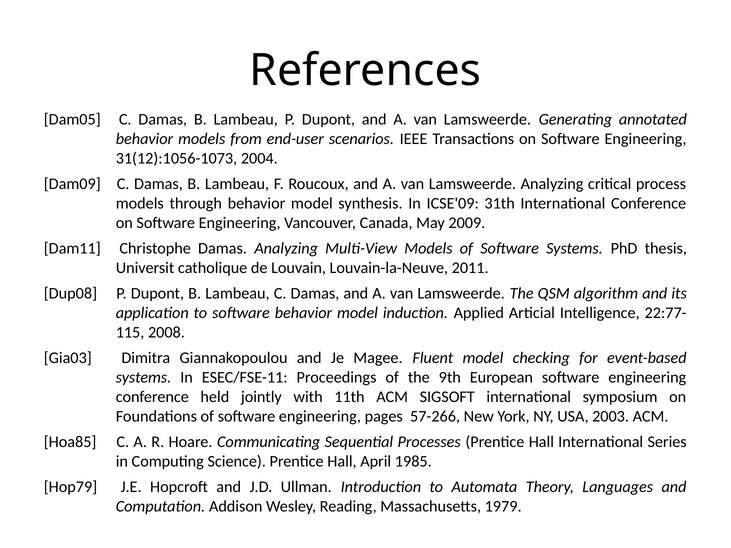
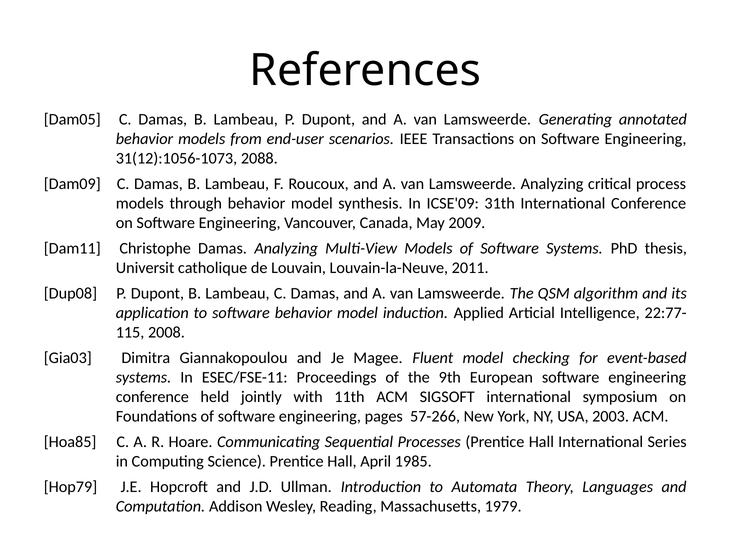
2004: 2004 -> 2088
